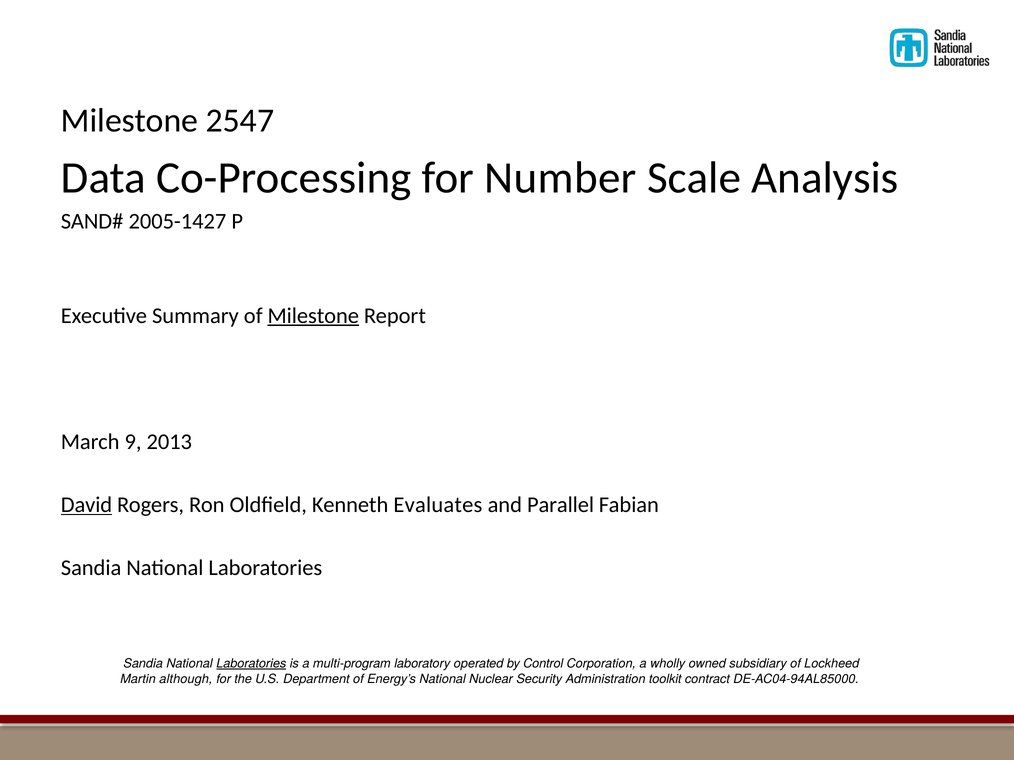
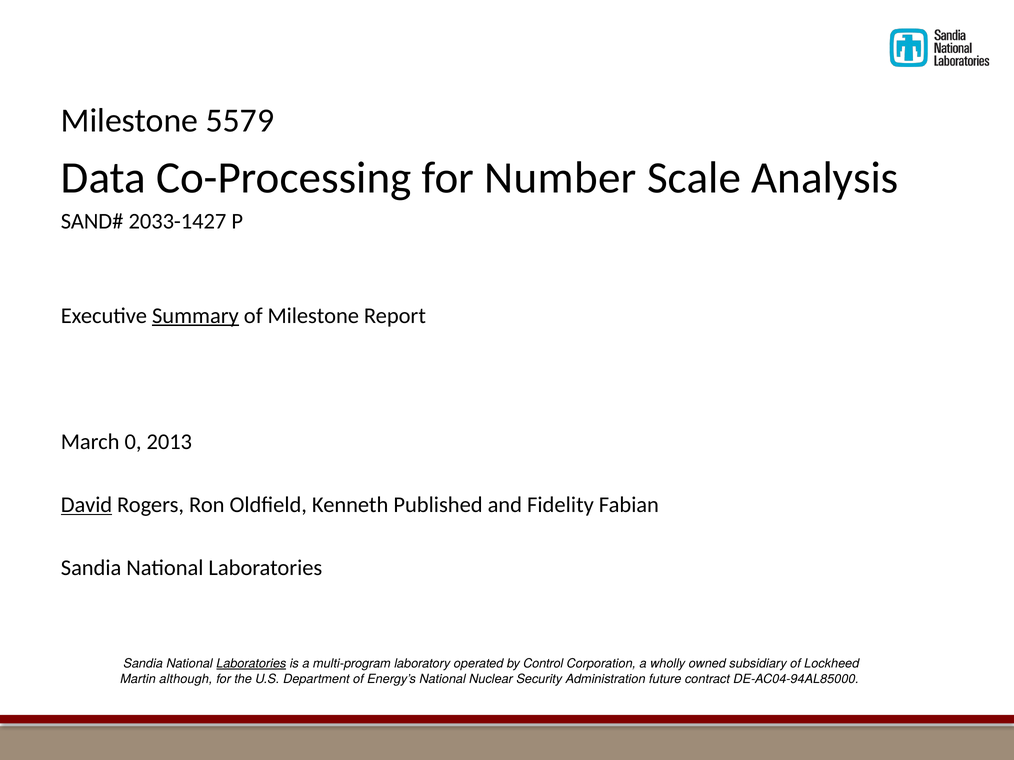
2547: 2547 -> 5579
2005-1427: 2005-1427 -> 2033-1427
Summary underline: none -> present
Milestone at (313, 316) underline: present -> none
9: 9 -> 0
Evaluates: Evaluates -> Published
Parallel: Parallel -> Fidelity
toolkit: toolkit -> future
